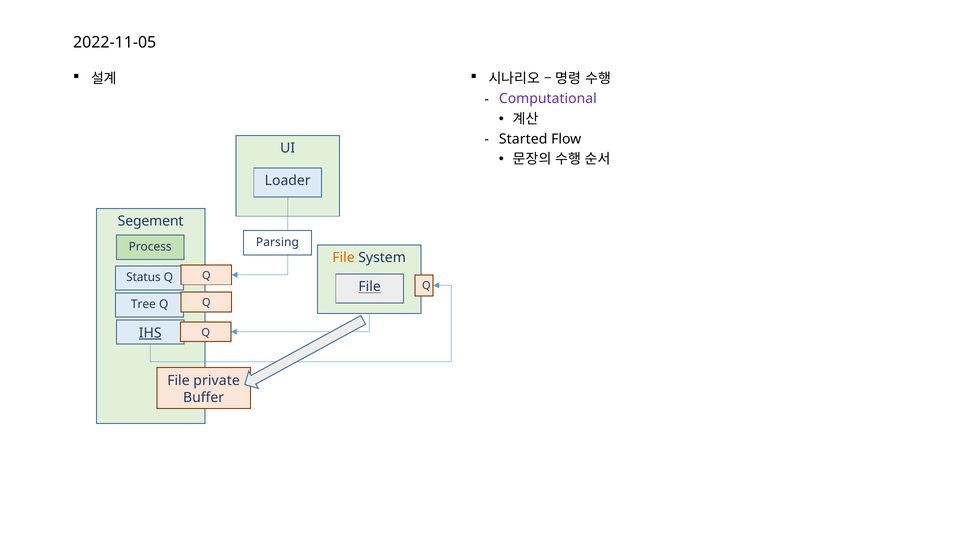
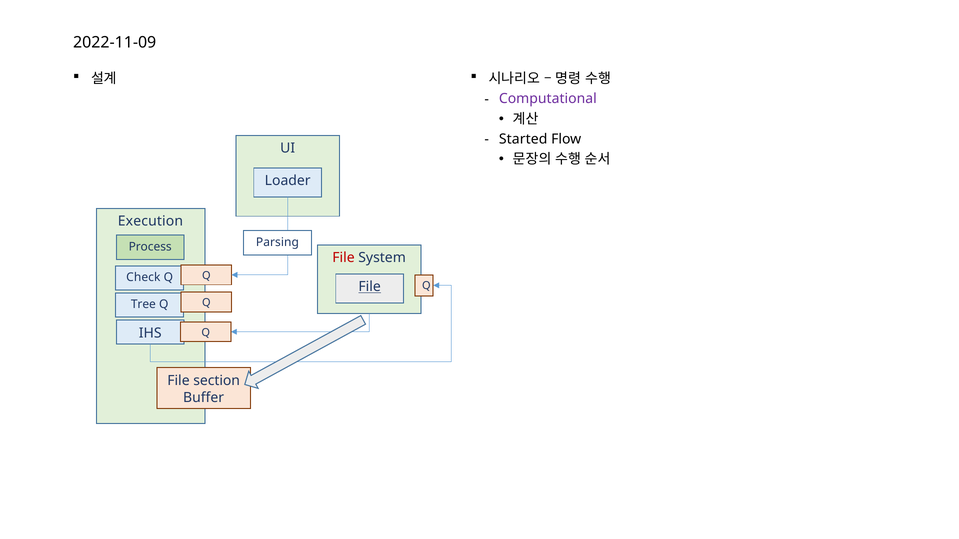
2022-11-05: 2022-11-05 -> 2022-11-09
Segement: Segement -> Execution
File at (343, 258) colour: orange -> red
Status: Status -> Check
IHS underline: present -> none
private: private -> section
